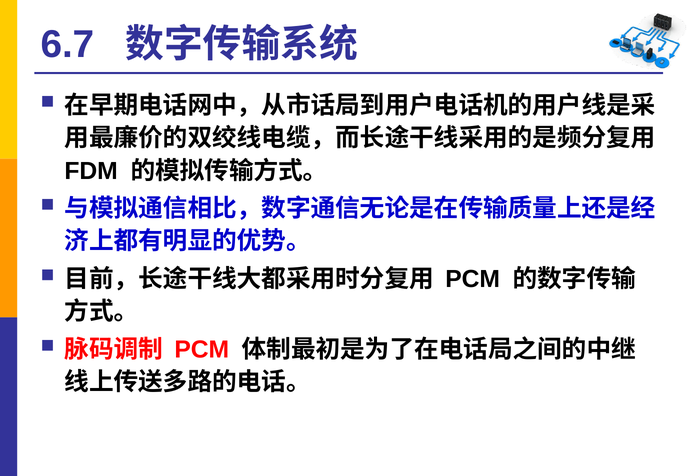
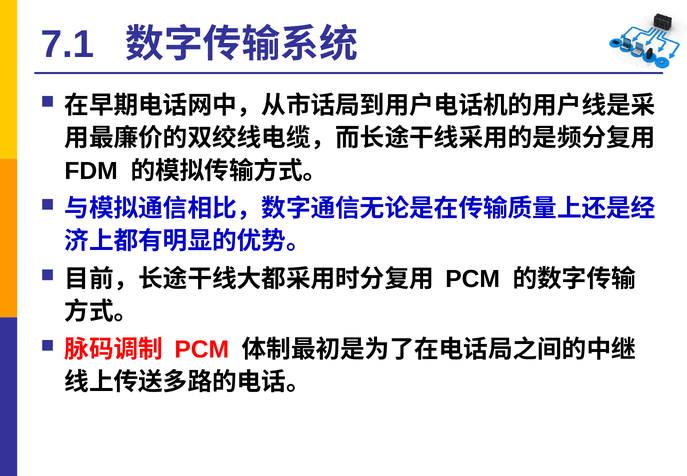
6.7: 6.7 -> 7.1
